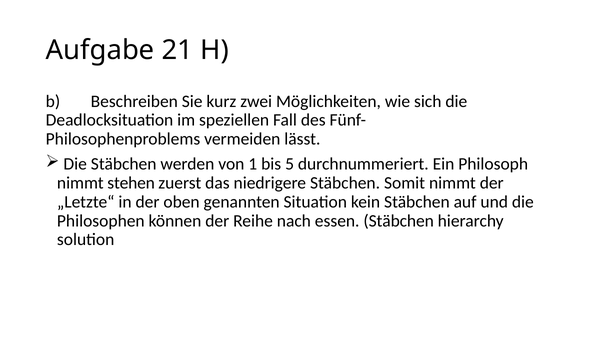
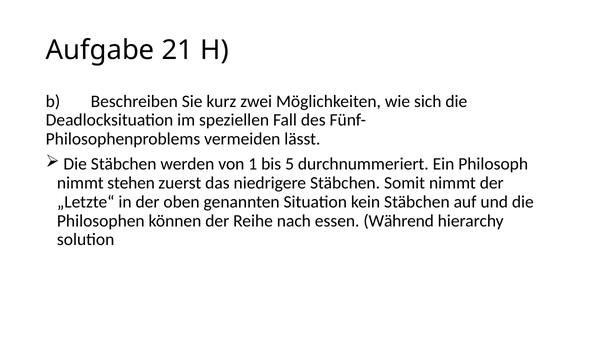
essen Stäbchen: Stäbchen -> Während
